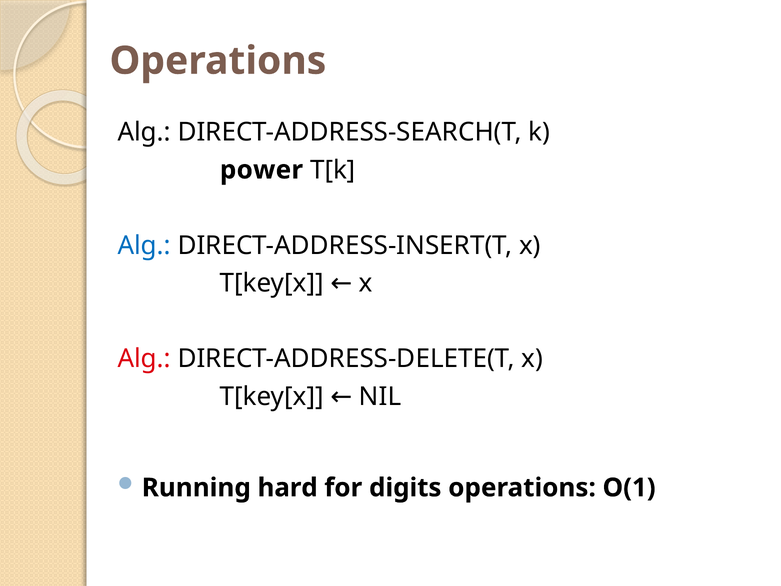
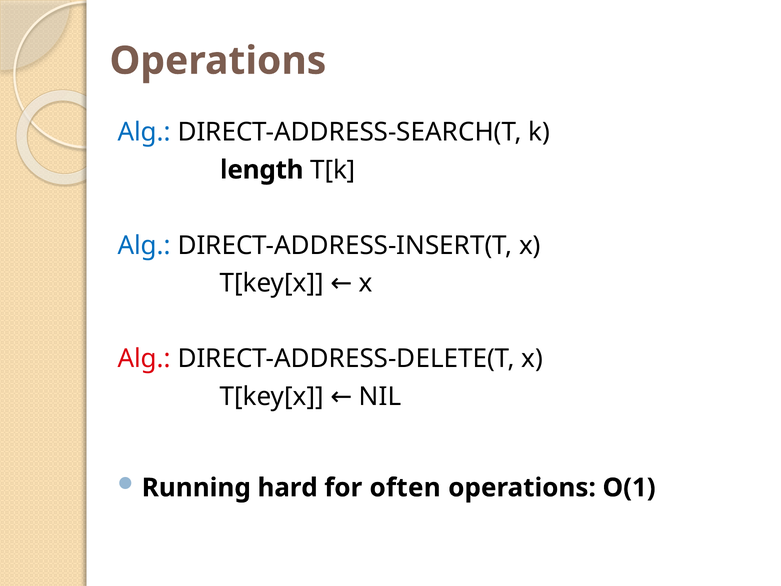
Alg at (144, 132) colour: black -> blue
power: power -> length
digits: digits -> often
